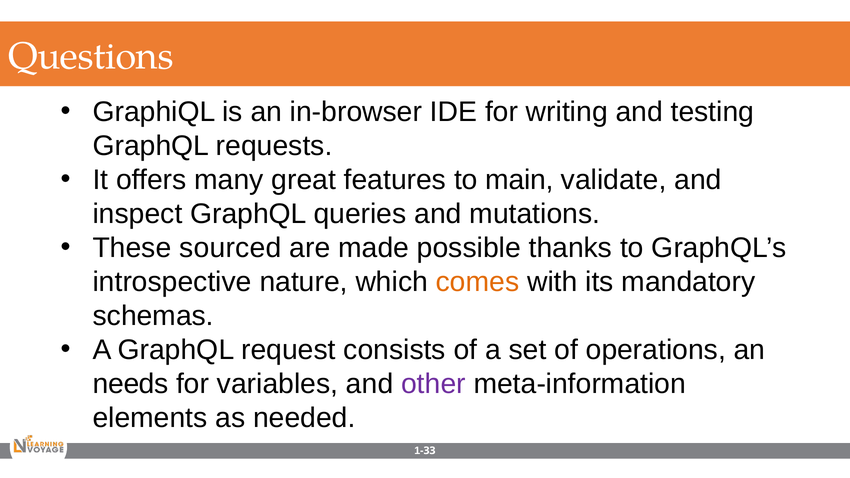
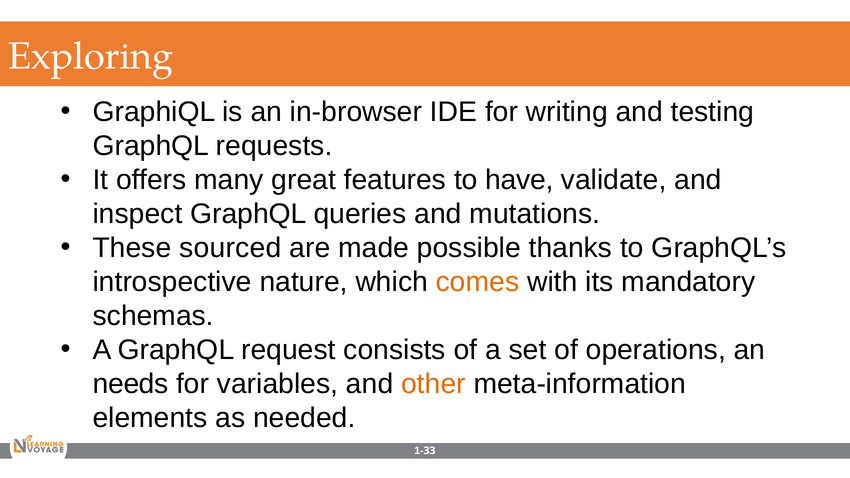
Questions: Questions -> Exploring
main: main -> have
other colour: purple -> orange
